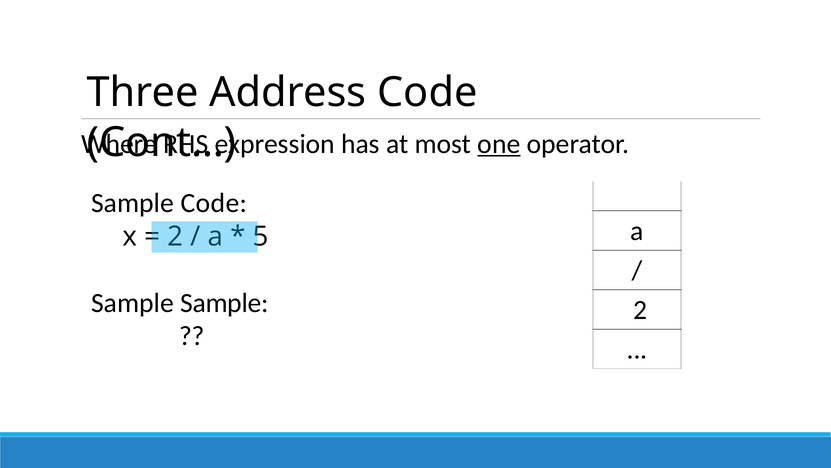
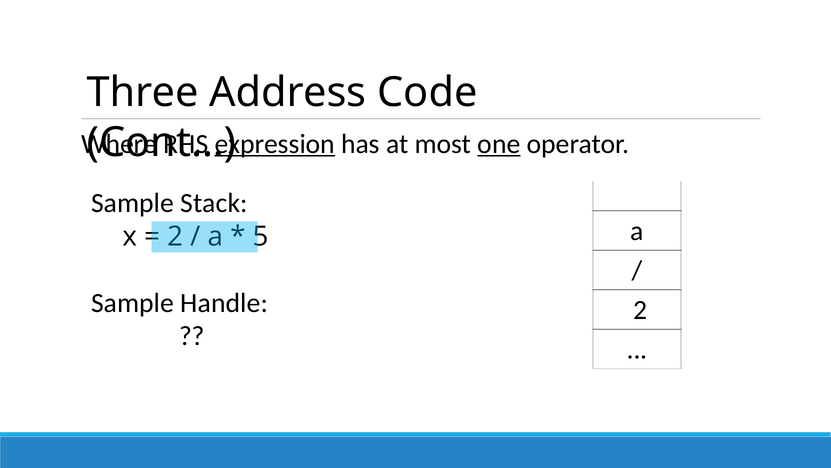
expression underline: none -> present
Sample Code: Code -> Stack
Sample Sample: Sample -> Handle
